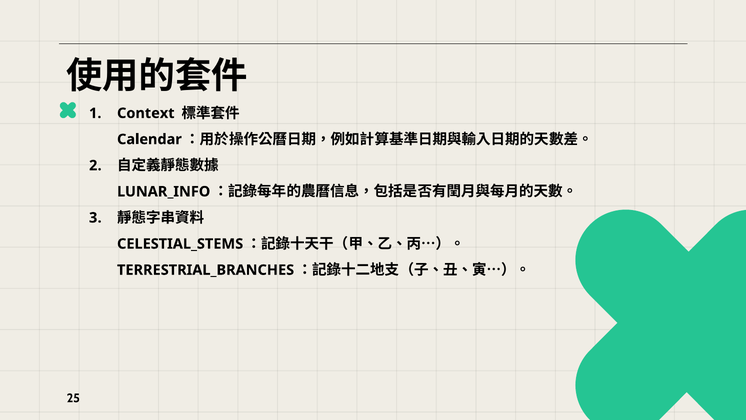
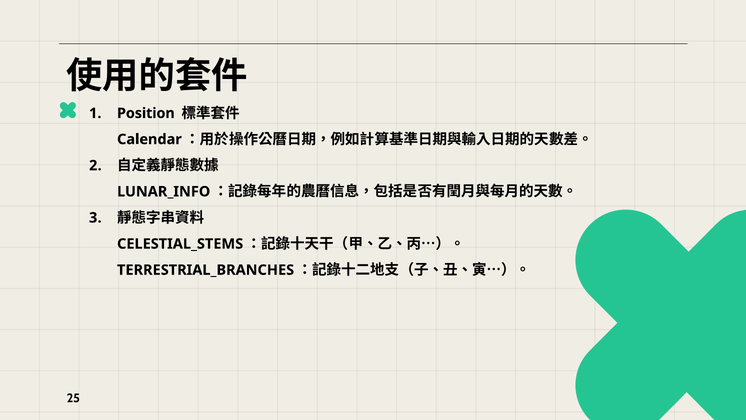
Context: Context -> Position
